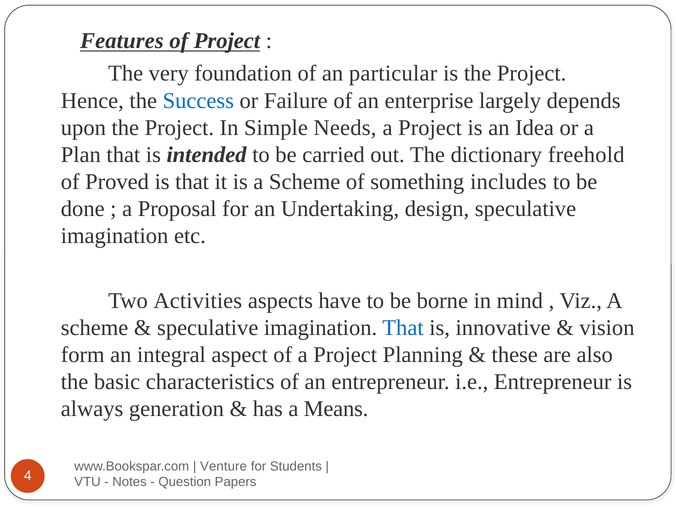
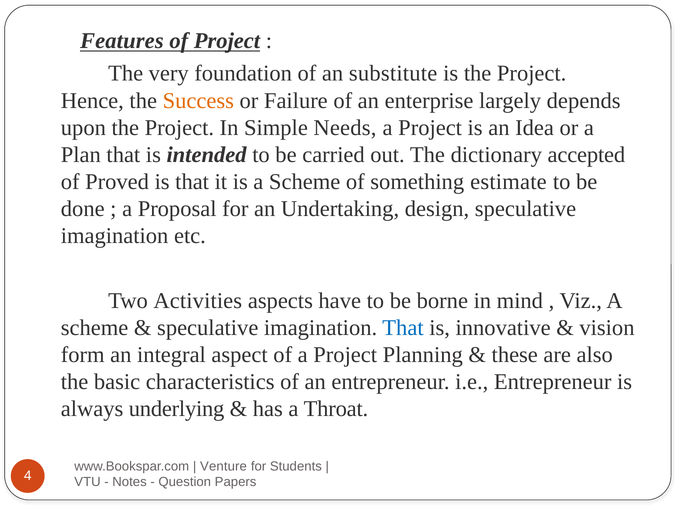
particular: particular -> substitute
Success colour: blue -> orange
freehold: freehold -> accepted
includes: includes -> estimate
generation: generation -> underlying
Means: Means -> Throat
